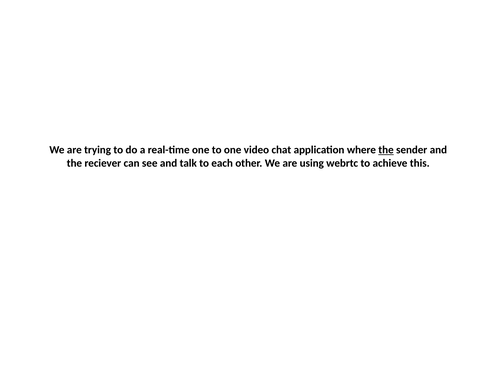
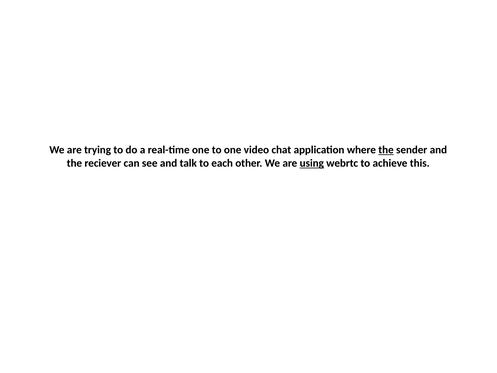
using underline: none -> present
